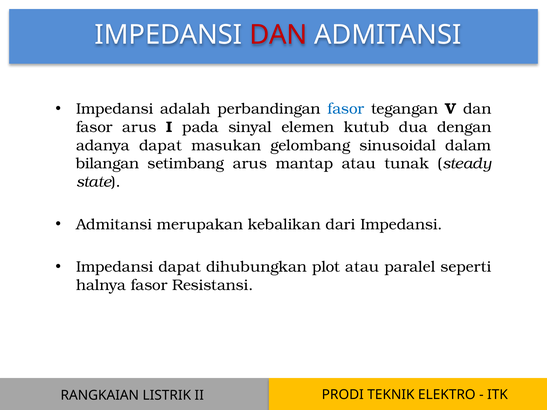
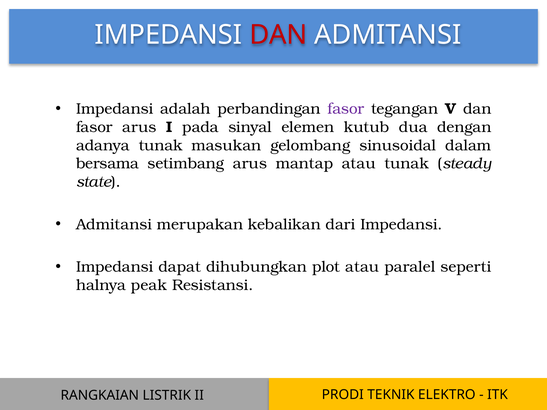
fasor at (346, 109) colour: blue -> purple
adanya dapat: dapat -> tunak
bilangan: bilangan -> bersama
halnya fasor: fasor -> peak
